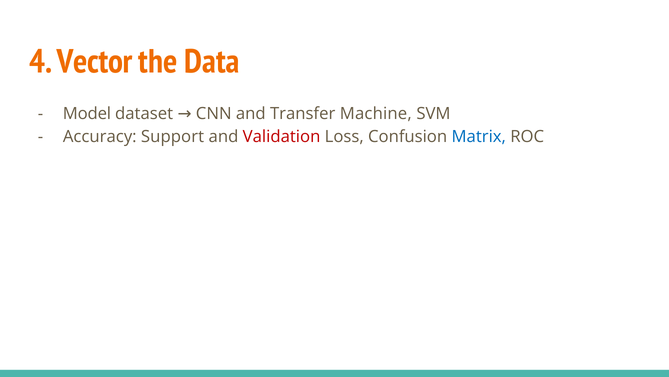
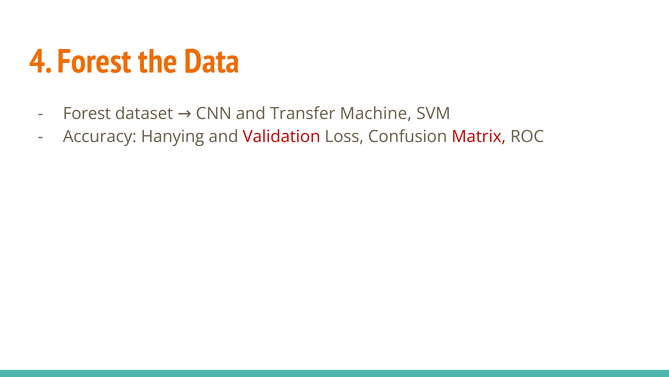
4 Vector: Vector -> Forest
Model at (87, 114): Model -> Forest
Support: Support -> Hanying
Matrix colour: blue -> red
